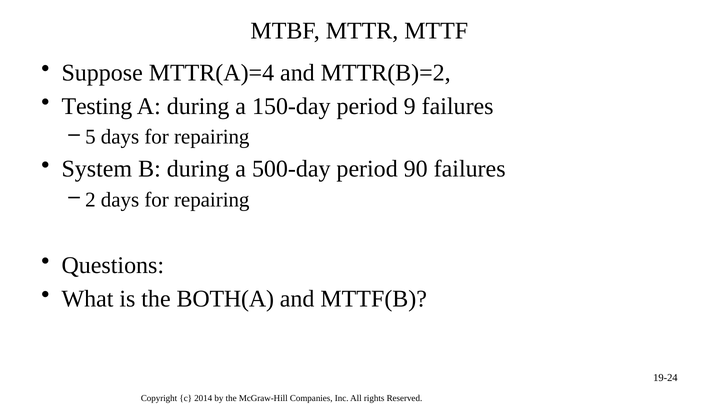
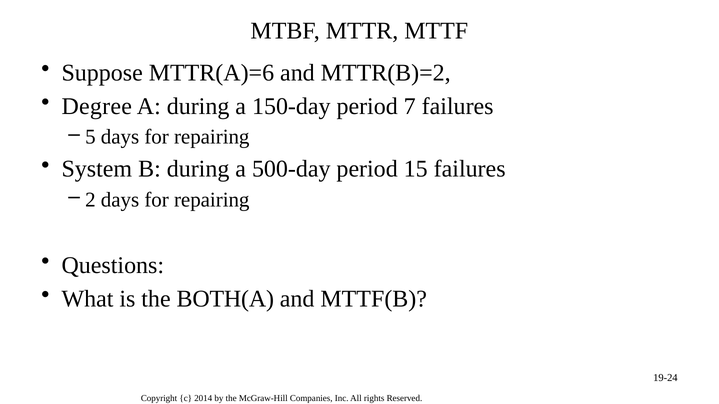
MTTR(A)=4: MTTR(A)=4 -> MTTR(A)=6
Testing: Testing -> Degree
9: 9 -> 7
90: 90 -> 15
